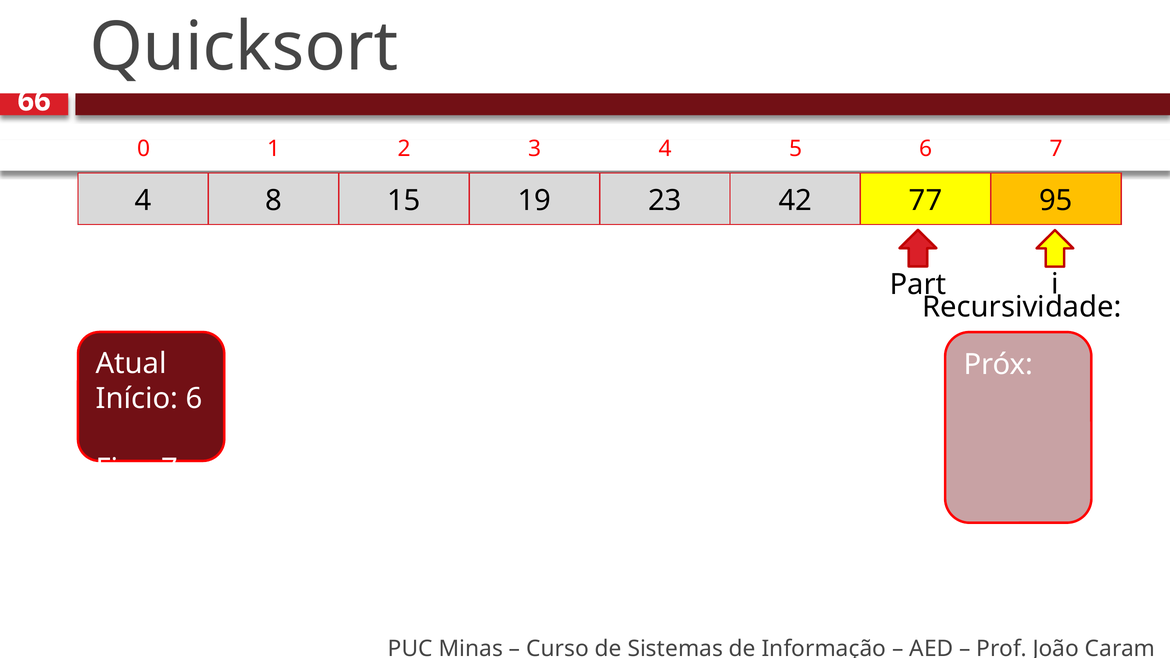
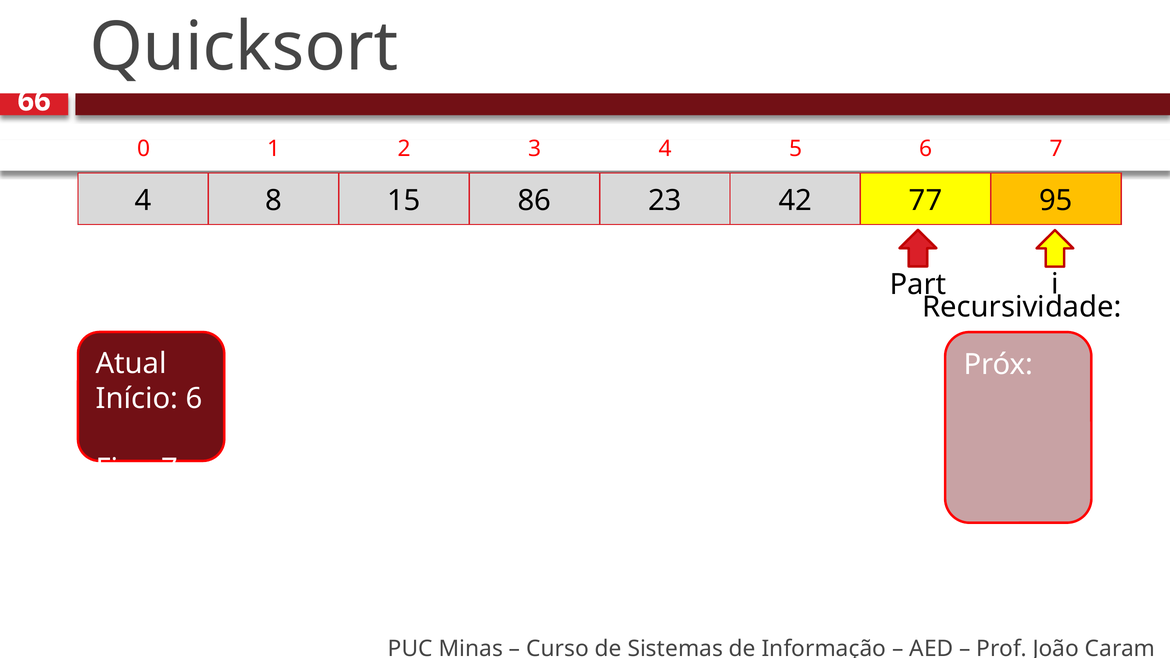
19: 19 -> 86
